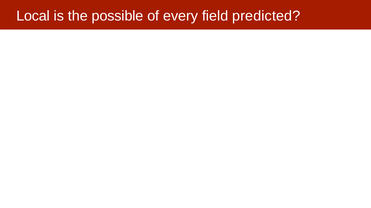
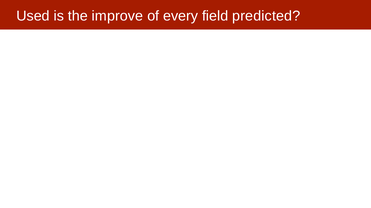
Local: Local -> Used
possible: possible -> improve
